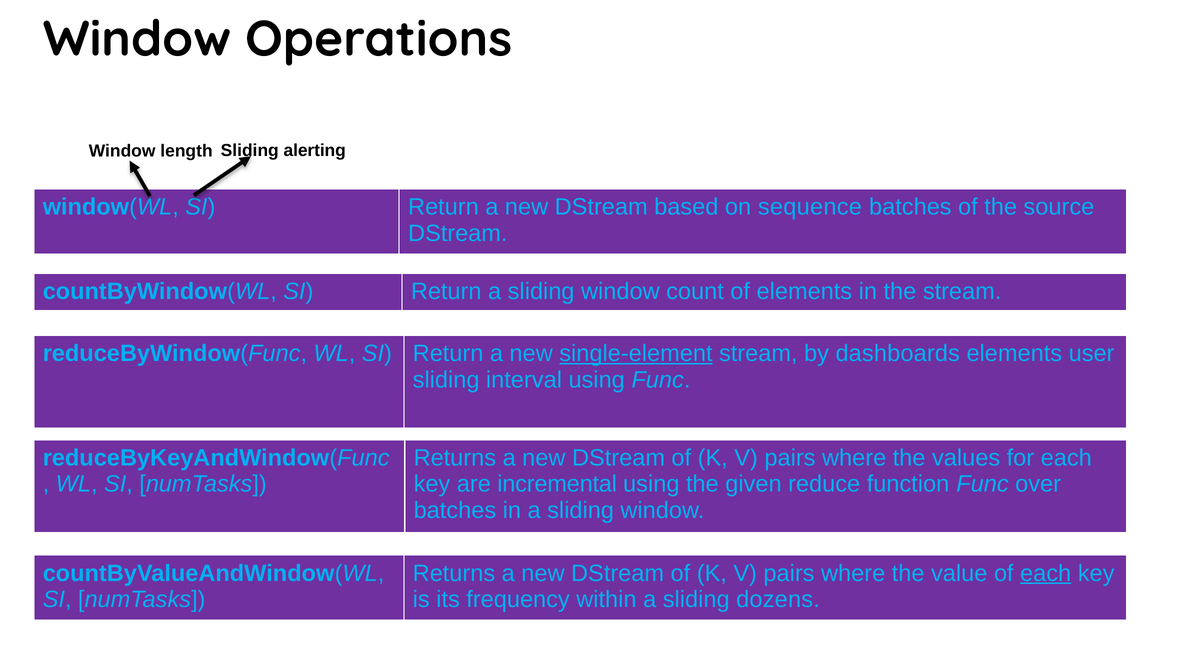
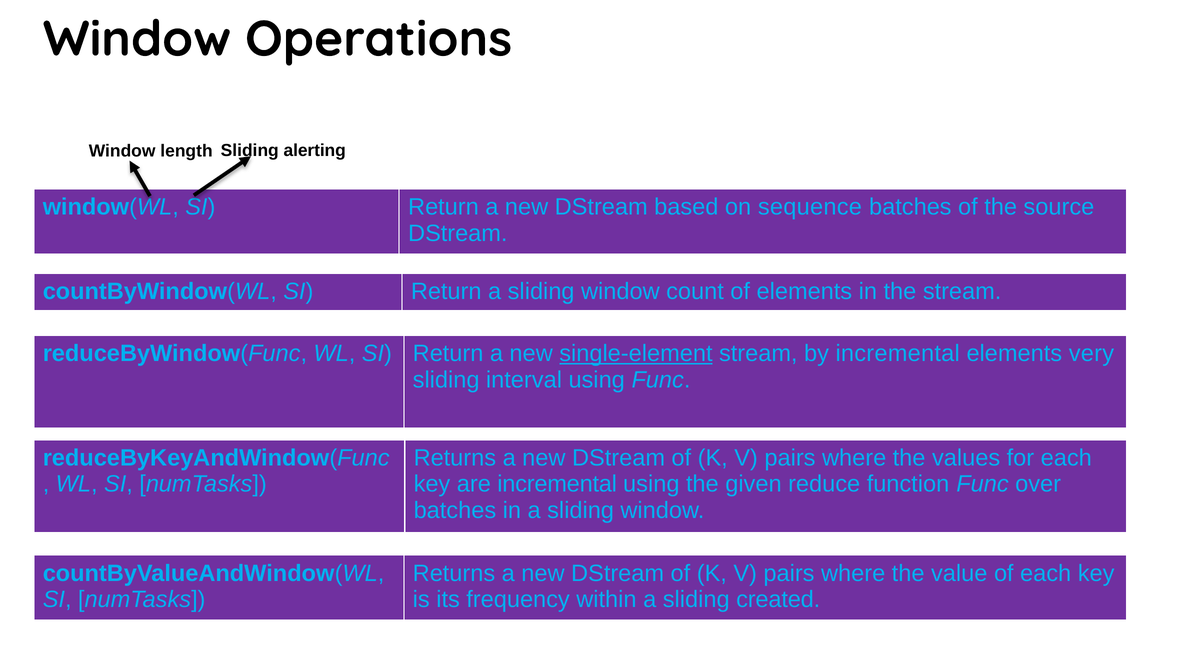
by dashboards: dashboards -> incremental
user: user -> very
each at (1046, 573) underline: present -> none
dozens: dozens -> created
